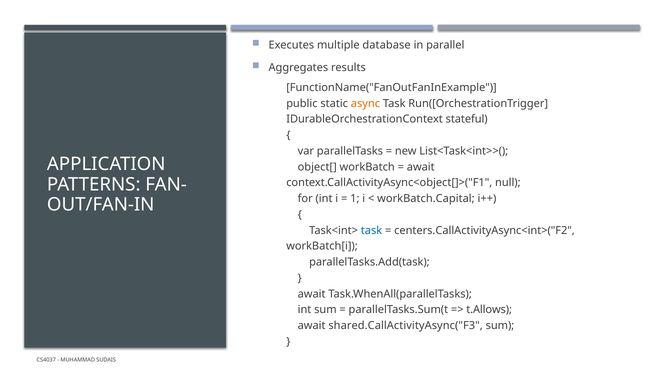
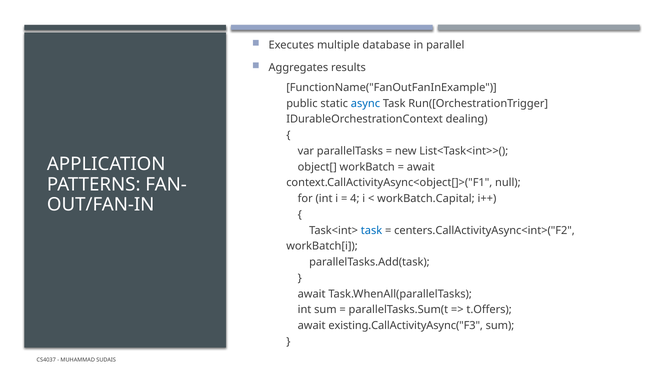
async colour: orange -> blue
stateful: stateful -> dealing
1: 1 -> 4
t.Allows: t.Allows -> t.Offers
shared.CallActivityAsync("F3: shared.CallActivityAsync("F3 -> existing.CallActivityAsync("F3
